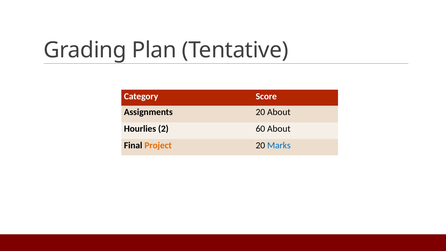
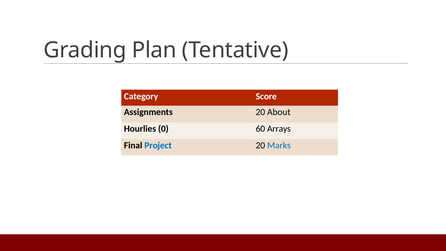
2: 2 -> 0
60 About: About -> Arrays
Project colour: orange -> blue
